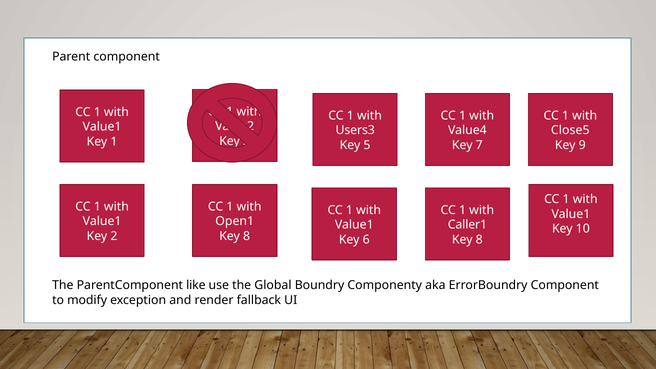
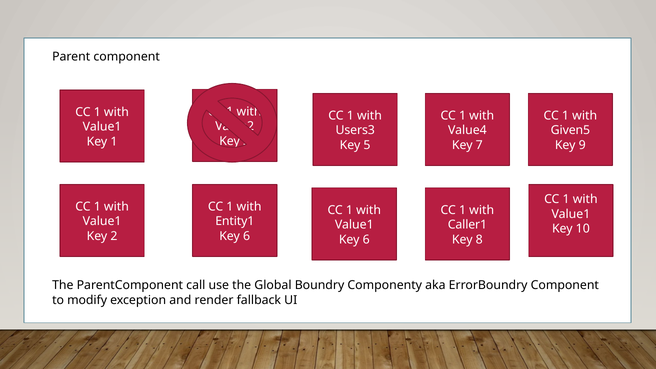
Close5: Close5 -> Given5
Open1: Open1 -> Entity1
8 at (247, 236): 8 -> 6
like: like -> call
